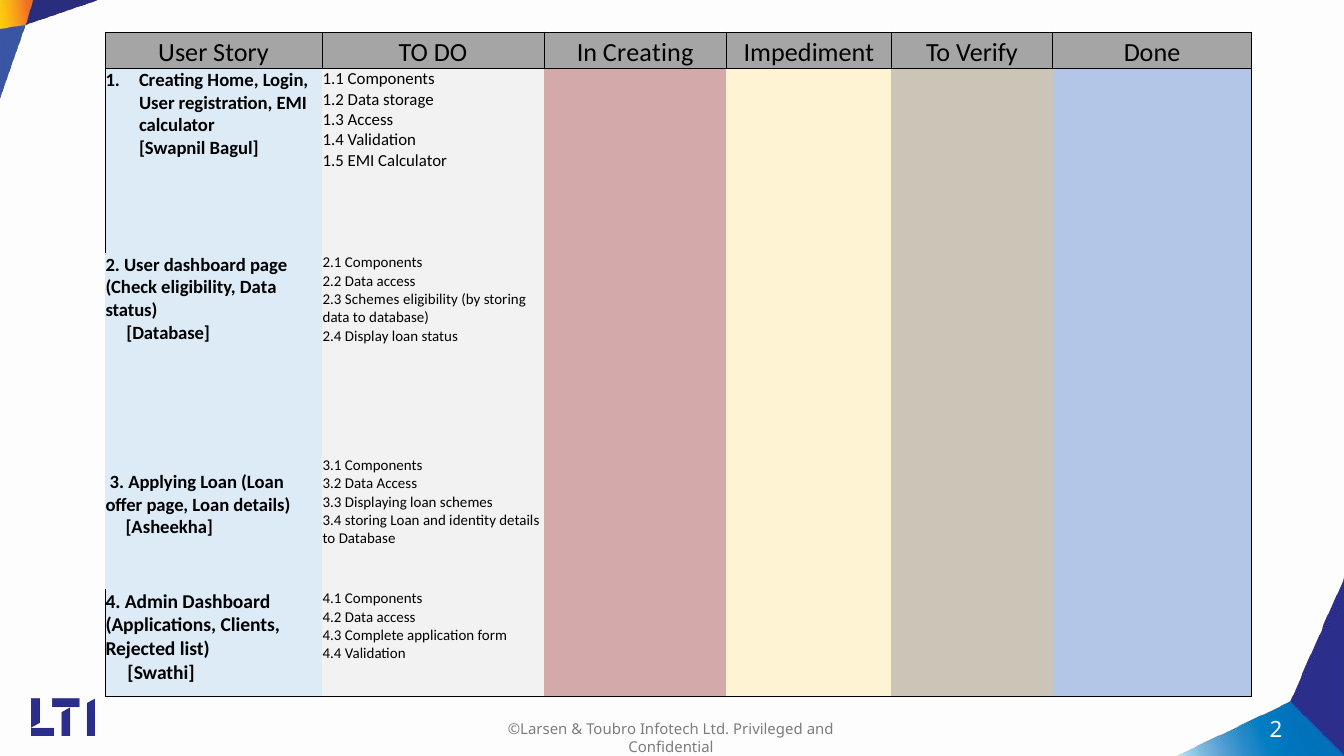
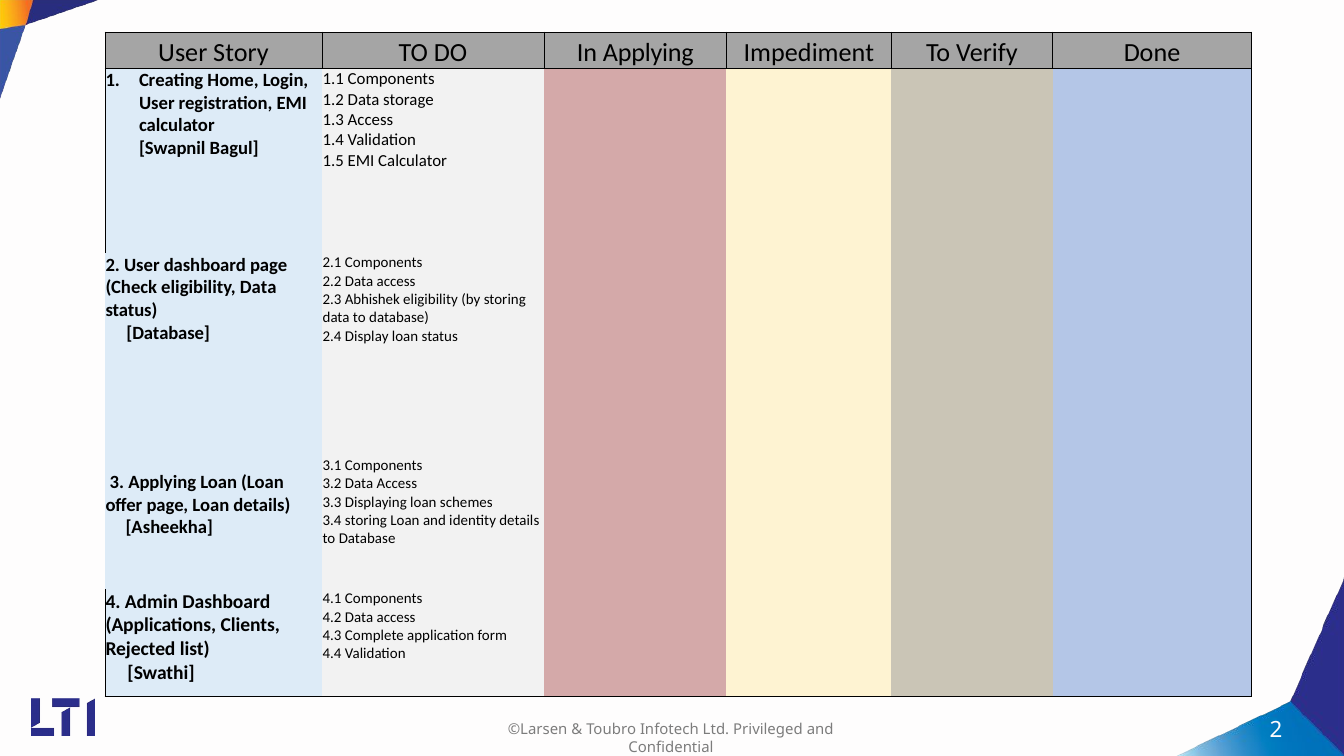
In Creating: Creating -> Applying
2.3 Schemes: Schemes -> Abhishek
